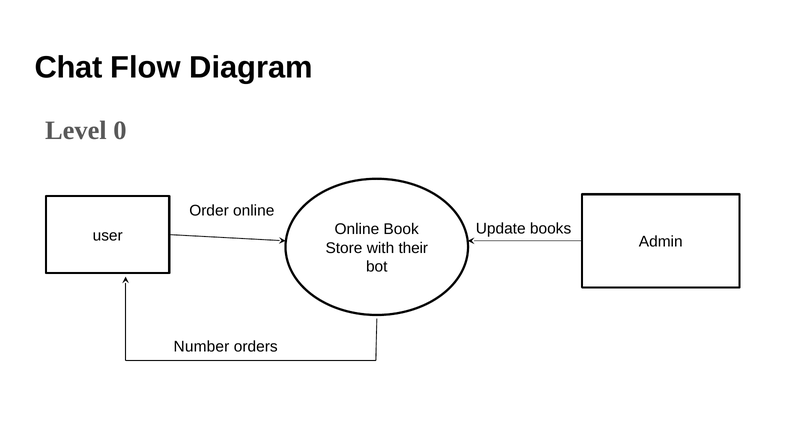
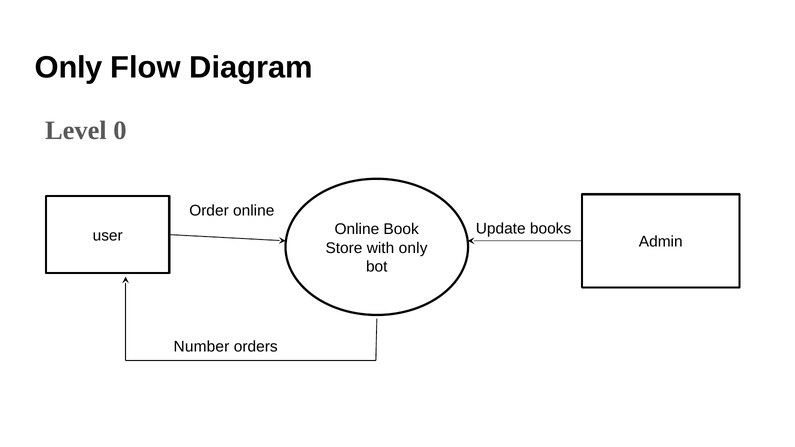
Chat at (69, 67): Chat -> Only
with their: their -> only
